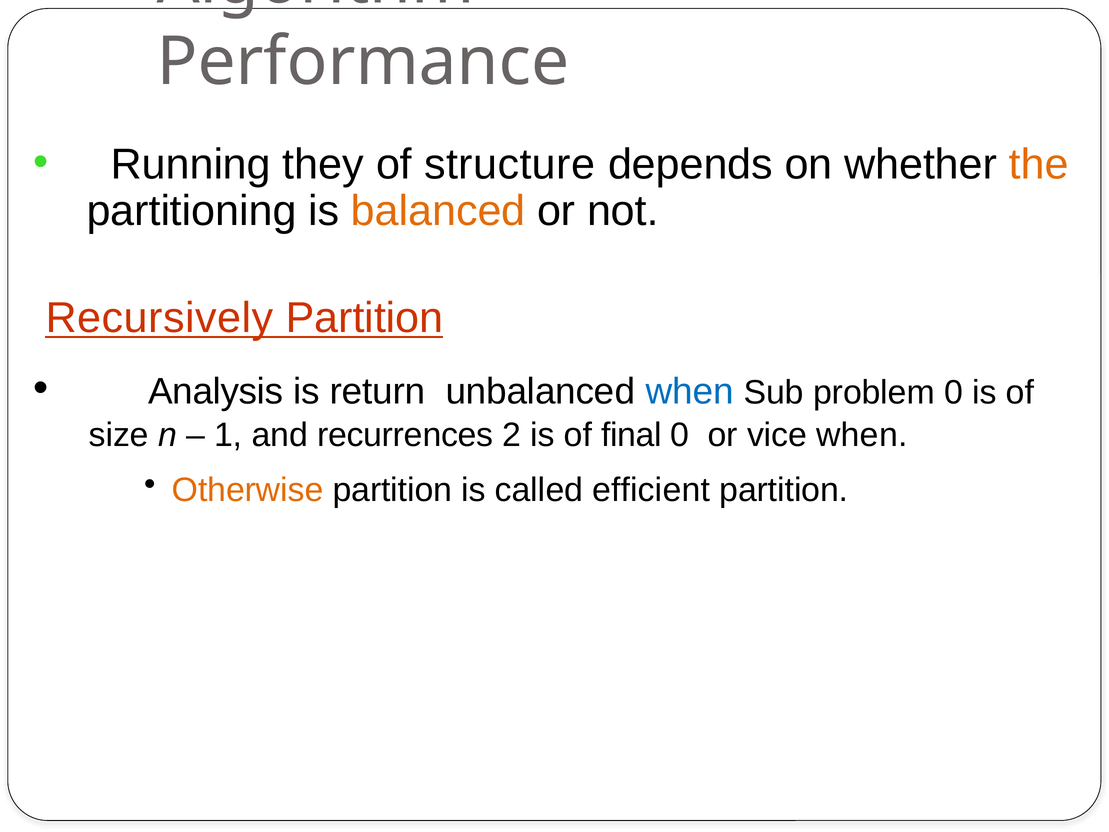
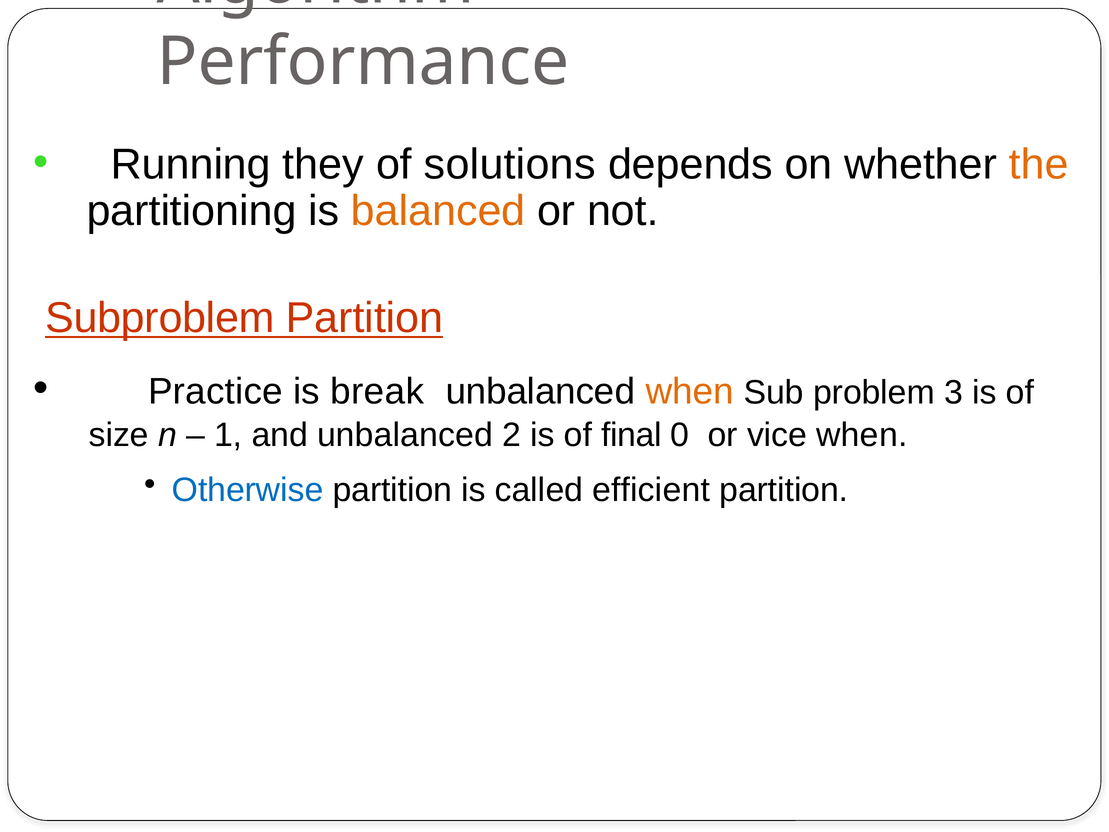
structure: structure -> solutions
Recursively: Recursively -> Subproblem
Analysis: Analysis -> Practice
return: return -> break
when at (690, 392) colour: blue -> orange
problem 0: 0 -> 3
and recurrences: recurrences -> unbalanced
Otherwise colour: orange -> blue
